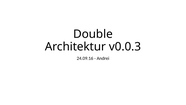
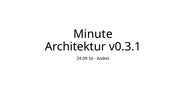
Double: Double -> Minute
v0.0.3: v0.0.3 -> v0.3.1
